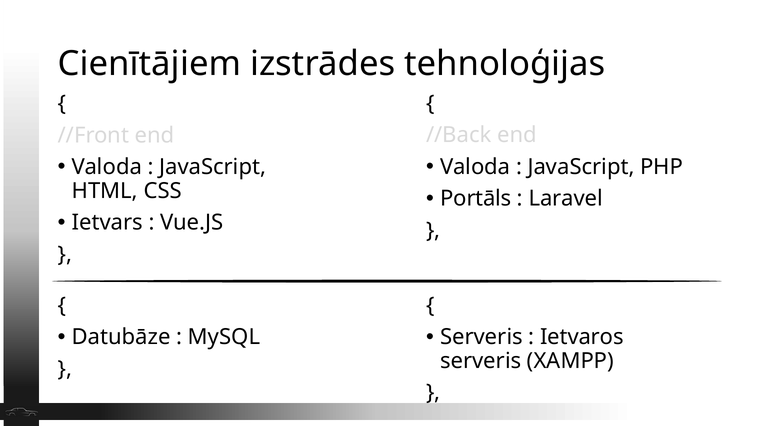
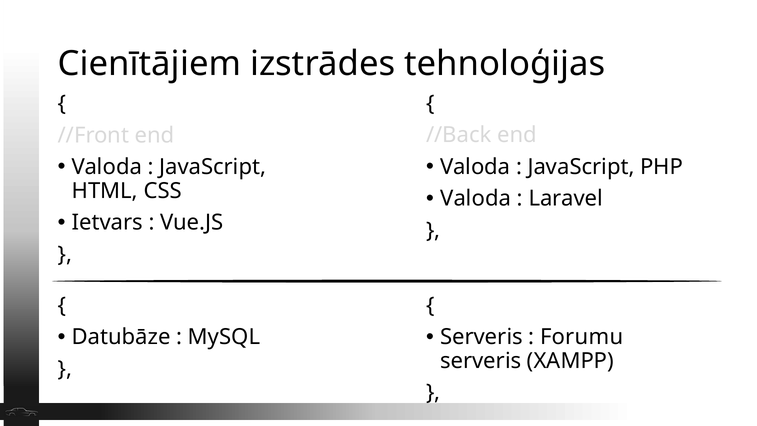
Portāls at (476, 199): Portāls -> Valoda
Ietvaros: Ietvaros -> Forumu
